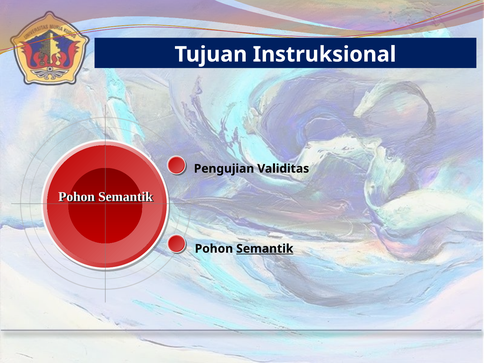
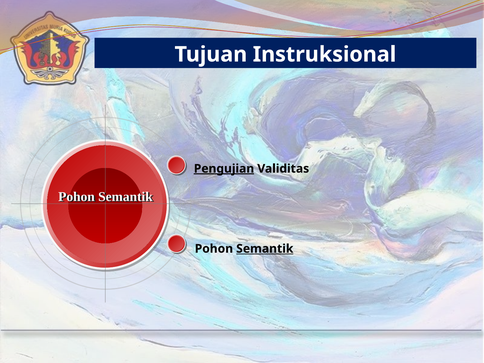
Pengujian underline: none -> present
